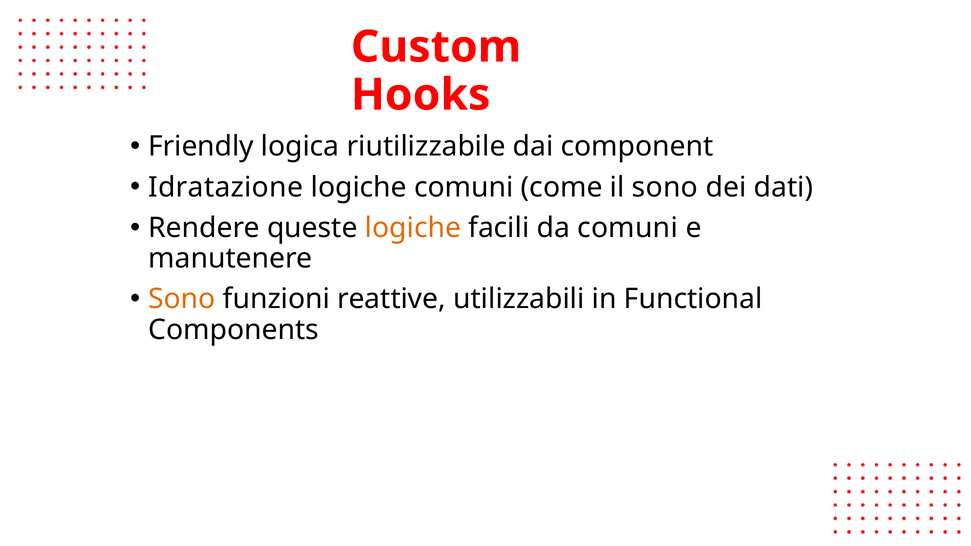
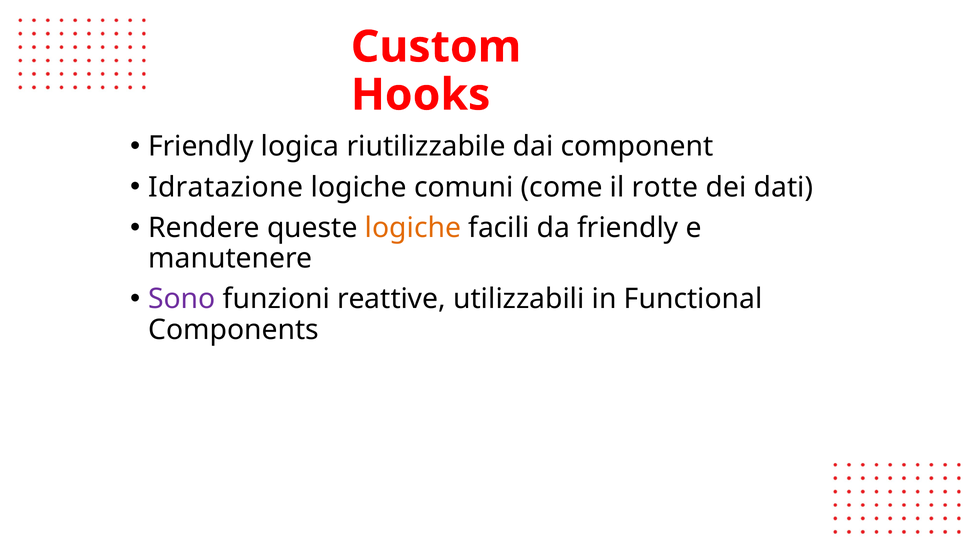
il sono: sono -> rotte
da comuni: comuni -> friendly
Sono at (182, 299) colour: orange -> purple
